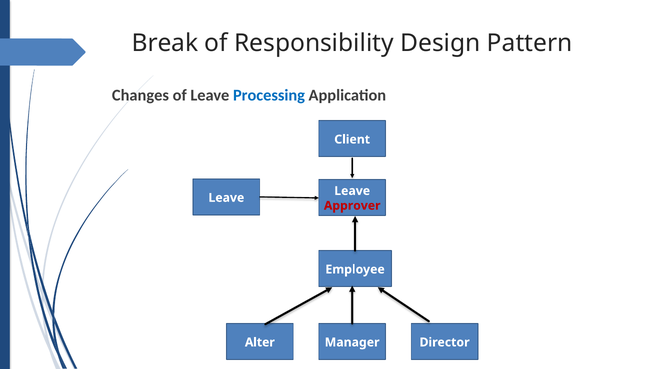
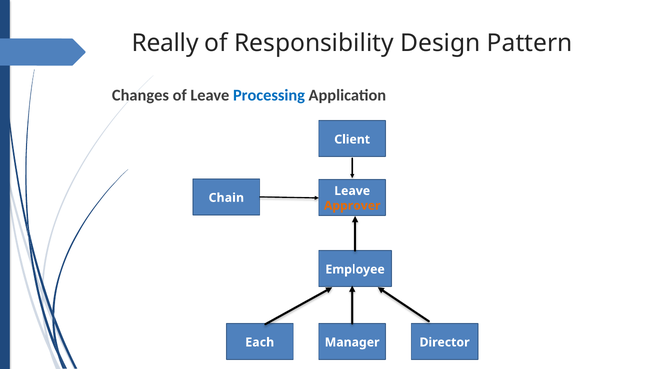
Break: Break -> Really
Leave at (226, 198): Leave -> Chain
Approver colour: red -> orange
Alter: Alter -> Each
